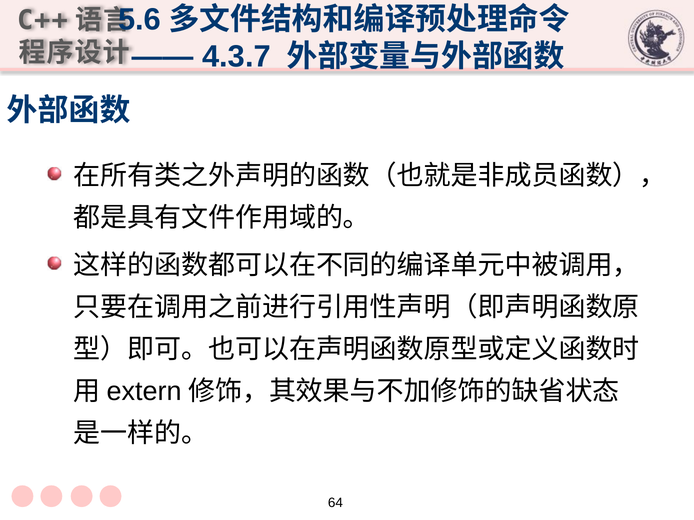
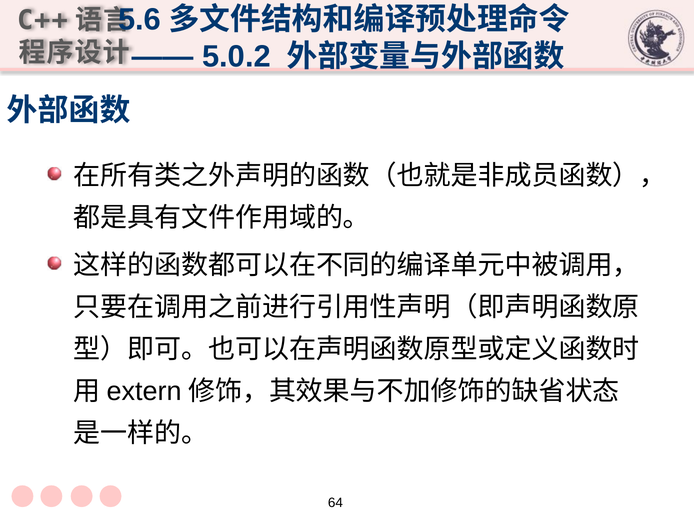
4.3.7: 4.3.7 -> 5.0.2
